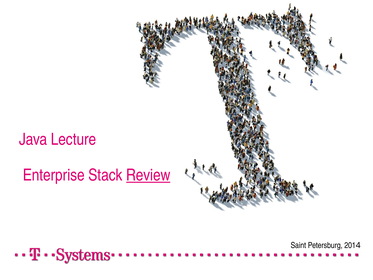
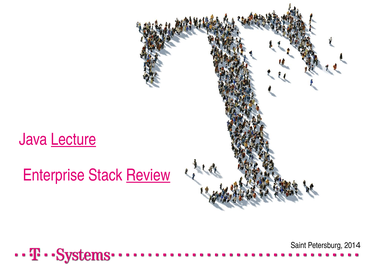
Lecture underline: none -> present
